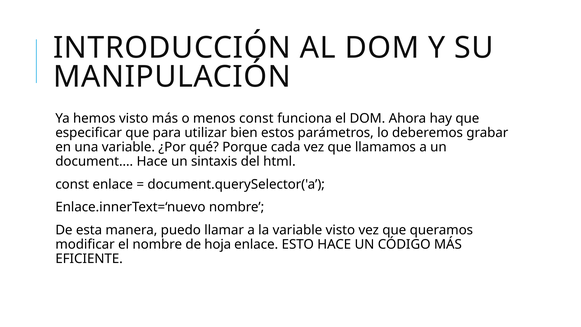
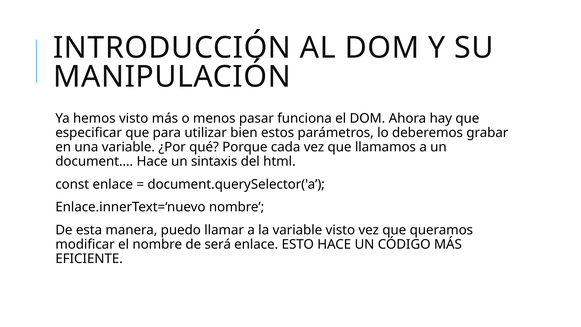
menos const: const -> pasar
hoja: hoja -> será
